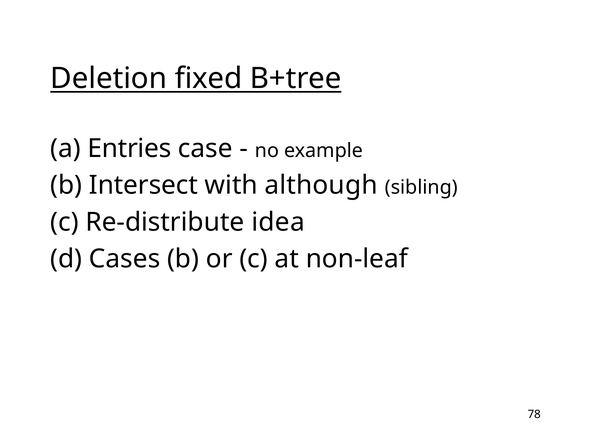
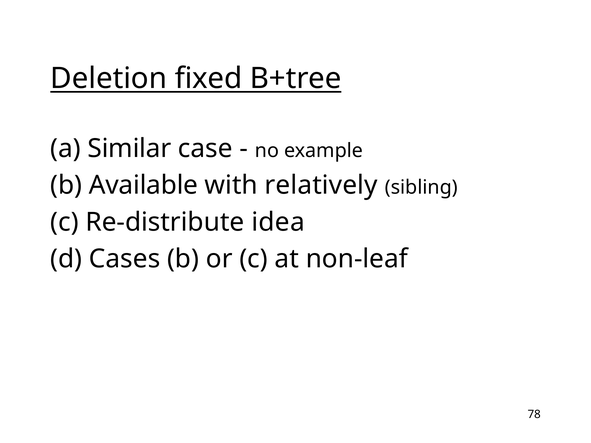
Entries: Entries -> Similar
Intersect: Intersect -> Available
although: although -> relatively
